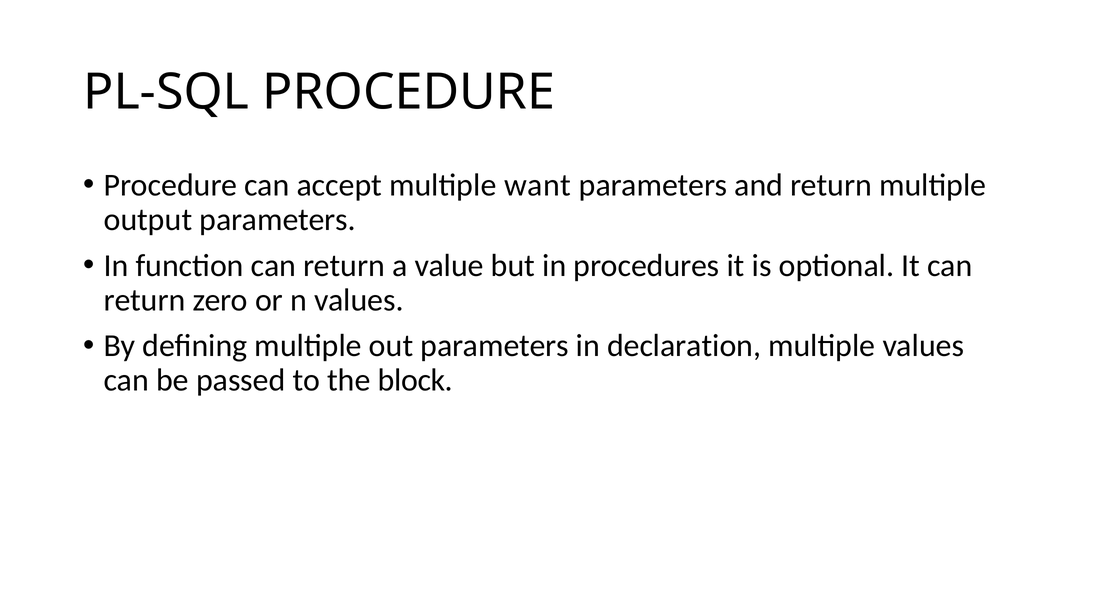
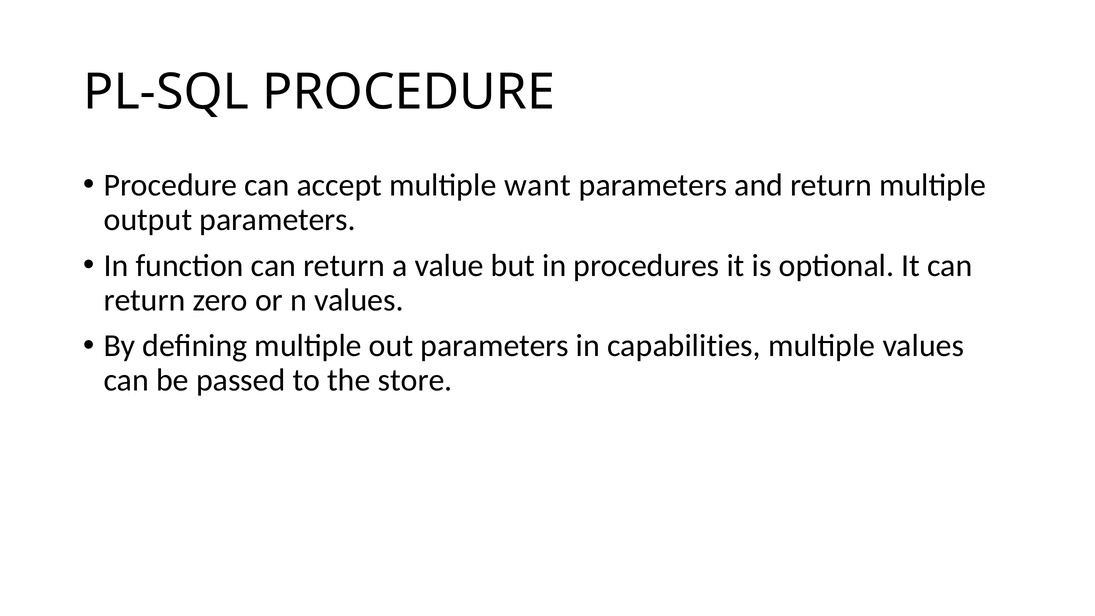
declaration: declaration -> capabilities
block: block -> store
